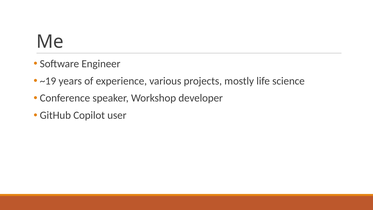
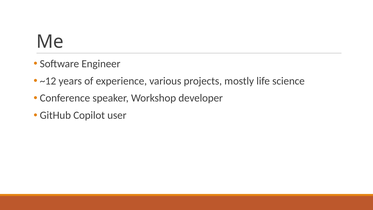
~19: ~19 -> ~12
